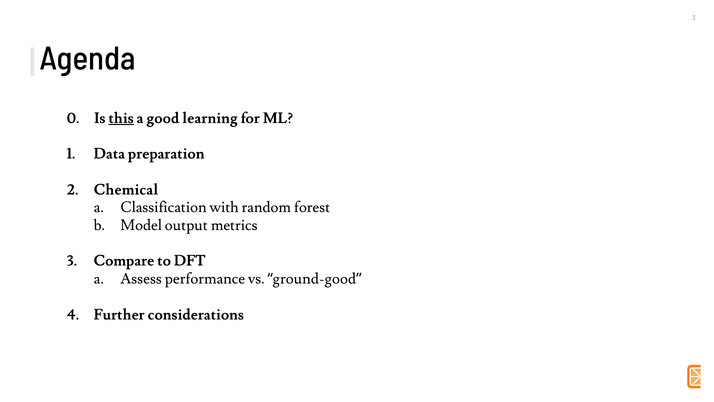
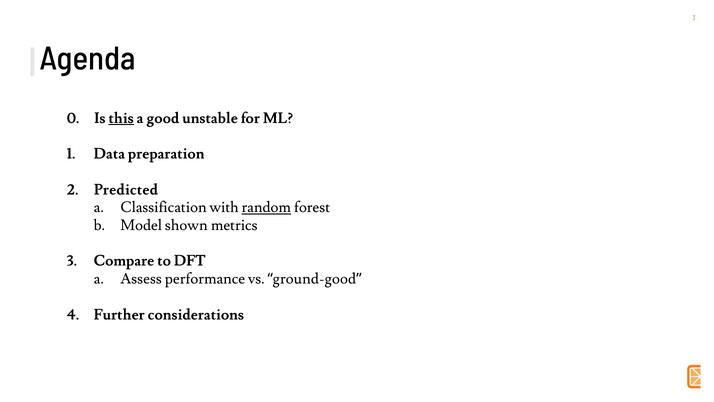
learning: learning -> unstable
Chemical: Chemical -> Predicted
random underline: none -> present
output: output -> shown
